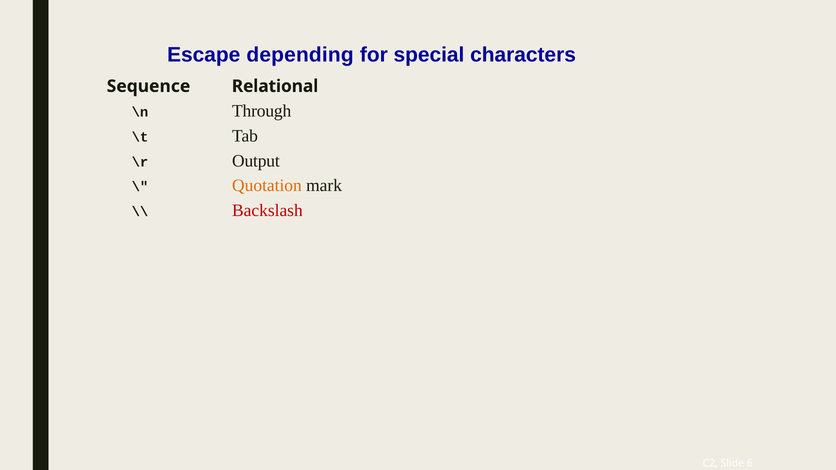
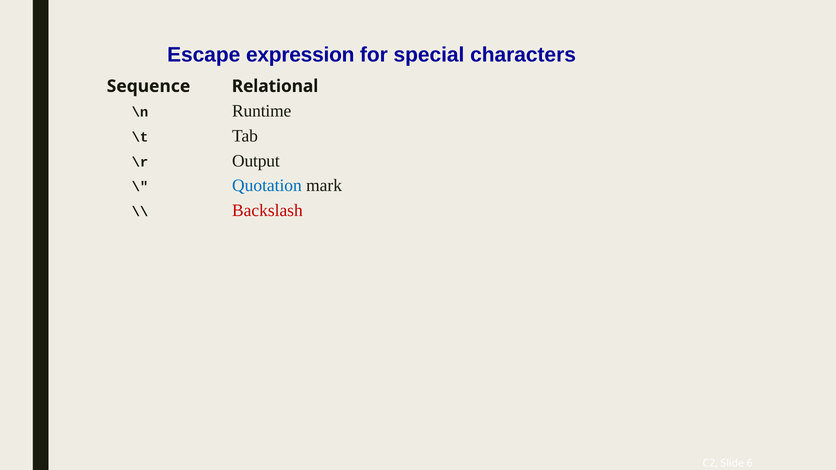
depending: depending -> expression
Through: Through -> Runtime
Quotation colour: orange -> blue
